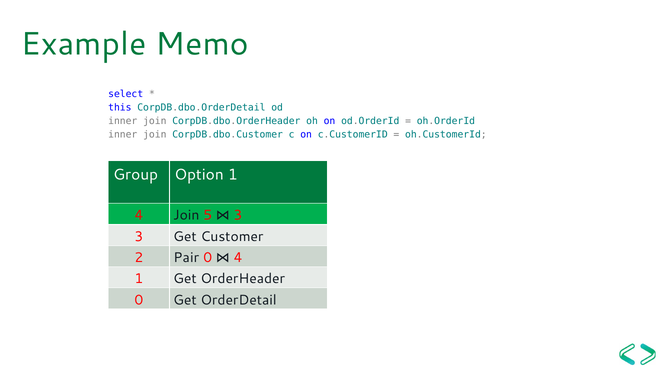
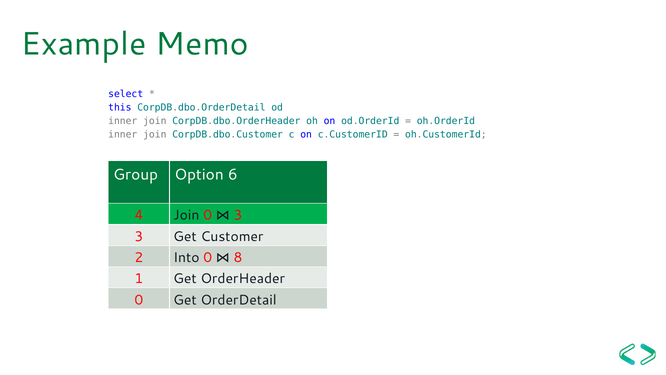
Option 1: 1 -> 6
Join 5: 5 -> 0
Pair: Pair -> Into
4 at (238, 257): 4 -> 8
